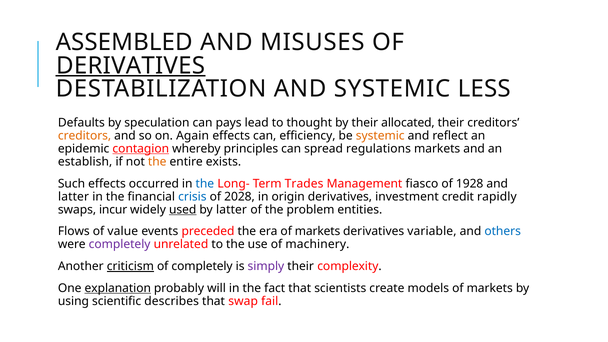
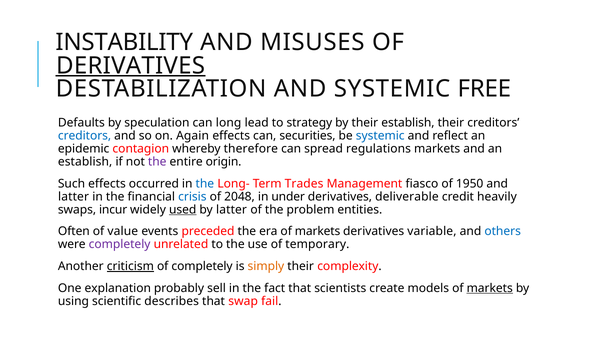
ASSEMBLED: ASSEMBLED -> INSTABILITY
LESS: LESS -> FREE
pays: pays -> long
thought: thought -> strategy
their allocated: allocated -> establish
creditors at (85, 136) colour: orange -> blue
efficiency: efficiency -> securities
systemic at (380, 136) colour: orange -> blue
contagion underline: present -> none
principles: principles -> therefore
the at (157, 162) colour: orange -> purple
exists: exists -> origin
1928: 1928 -> 1950
2028: 2028 -> 2048
origin: origin -> under
investment: investment -> deliverable
rapidly: rapidly -> heavily
Flows: Flows -> Often
machinery: machinery -> temporary
simply colour: purple -> orange
explanation underline: present -> none
will: will -> sell
markets at (490, 288) underline: none -> present
